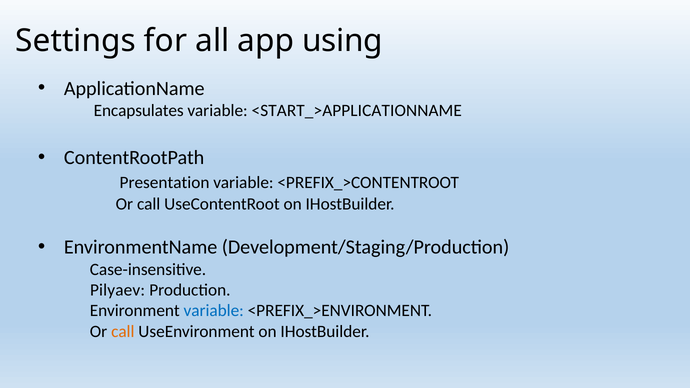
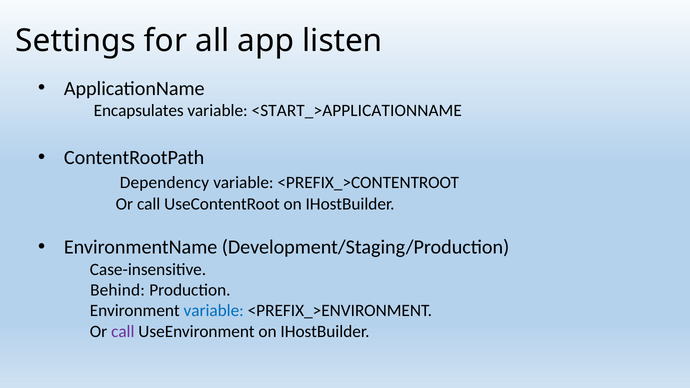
using: using -> listen
Presentation: Presentation -> Dependency
Pilyaev: Pilyaev -> Behind
call at (123, 332) colour: orange -> purple
